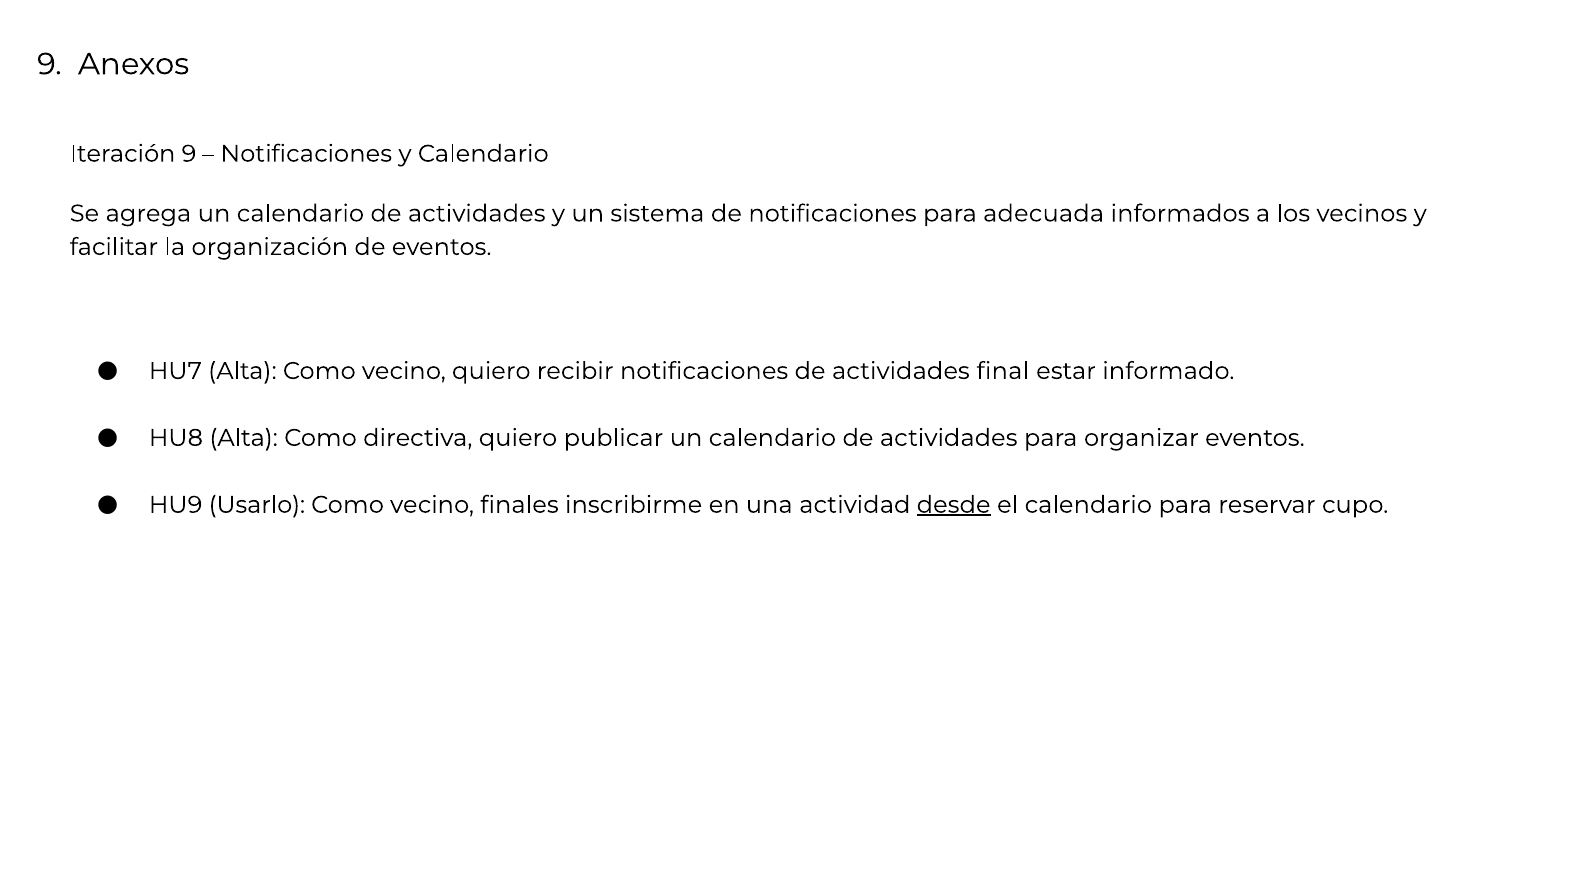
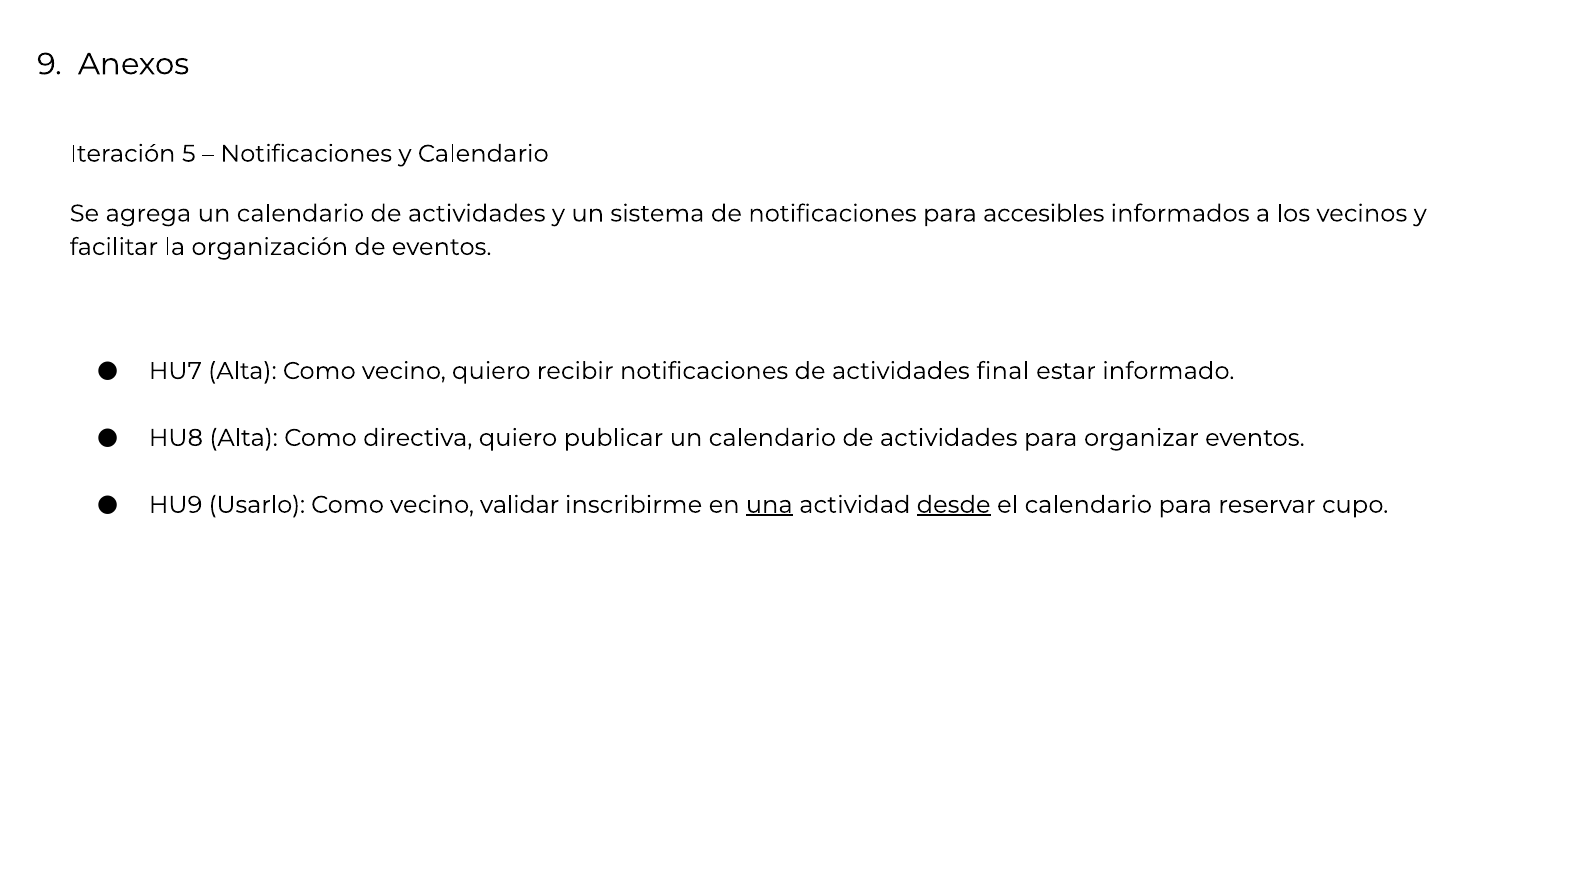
Iteración 9: 9 -> 5
adecuada: adecuada -> accesibles
finales: finales -> validar
una underline: none -> present
